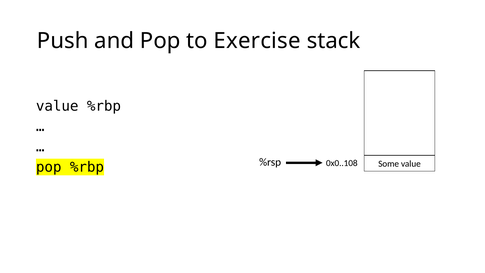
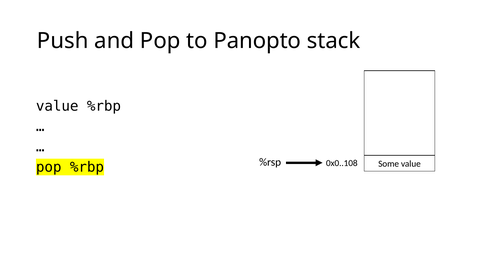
Exercise: Exercise -> Panopto
